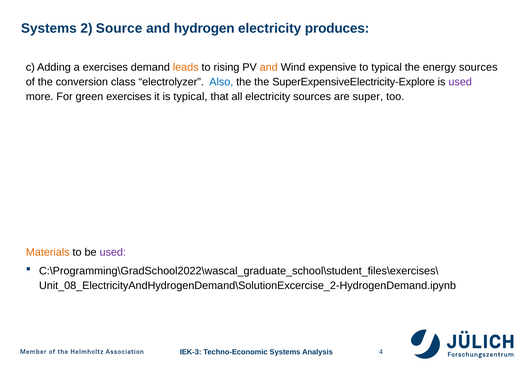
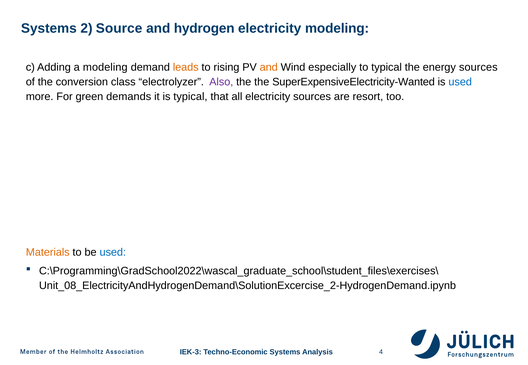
electricity produces: produces -> modeling
a exercises: exercises -> modeling
expensive: expensive -> especially
Also colour: blue -> purple
SuperExpensiveElectricity-Explore: SuperExpensiveElectricity-Explore -> SuperExpensiveElectricity-Wanted
used at (460, 82) colour: purple -> blue
green exercises: exercises -> demands
super: super -> resort
used at (113, 253) colour: purple -> blue
